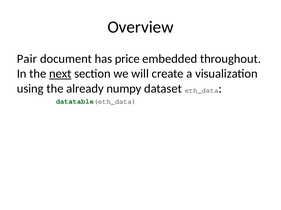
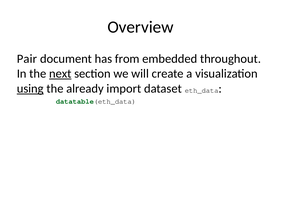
price: price -> from
using underline: none -> present
numpy: numpy -> import
